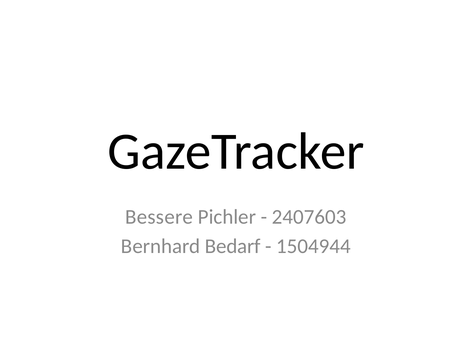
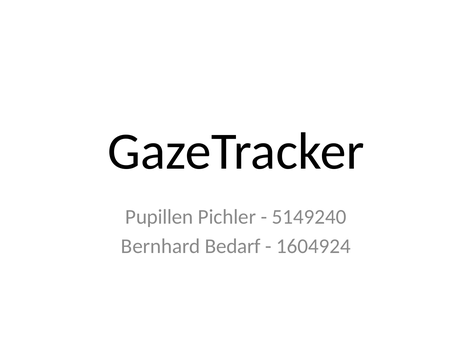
Bessere: Bessere -> Pupillen
2407603: 2407603 -> 5149240
1504944: 1504944 -> 1604924
